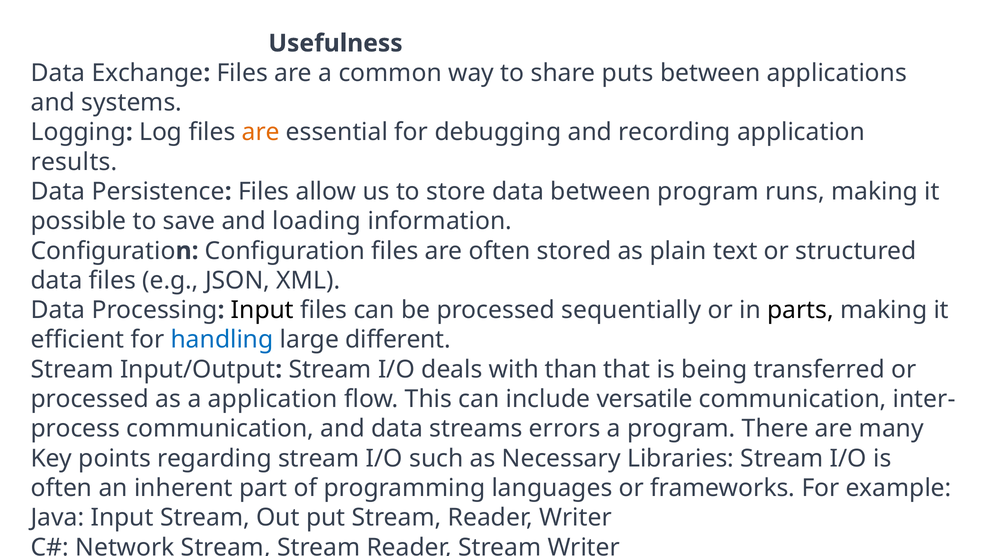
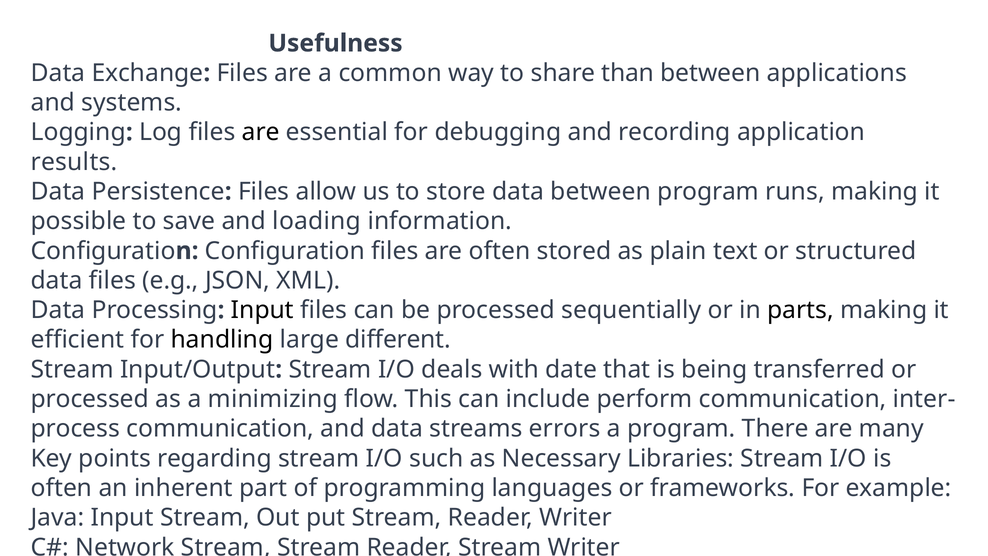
puts: puts -> than
are at (261, 132) colour: orange -> black
handling colour: blue -> black
than: than -> date
a application: application -> minimizing
versatile: versatile -> perform
